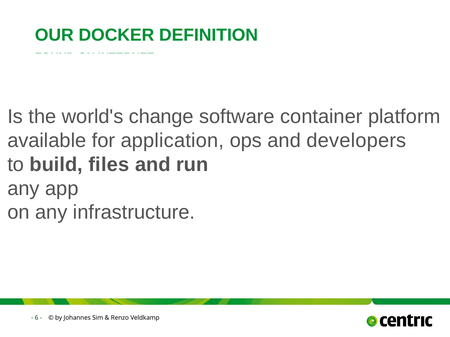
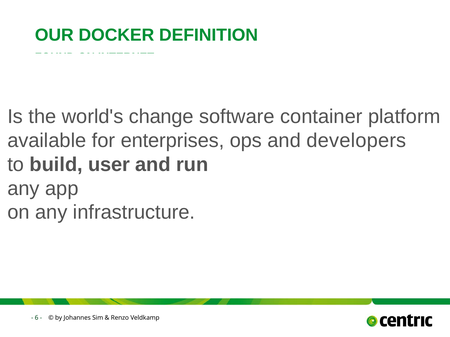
application: application -> enterprises
files: files -> user
